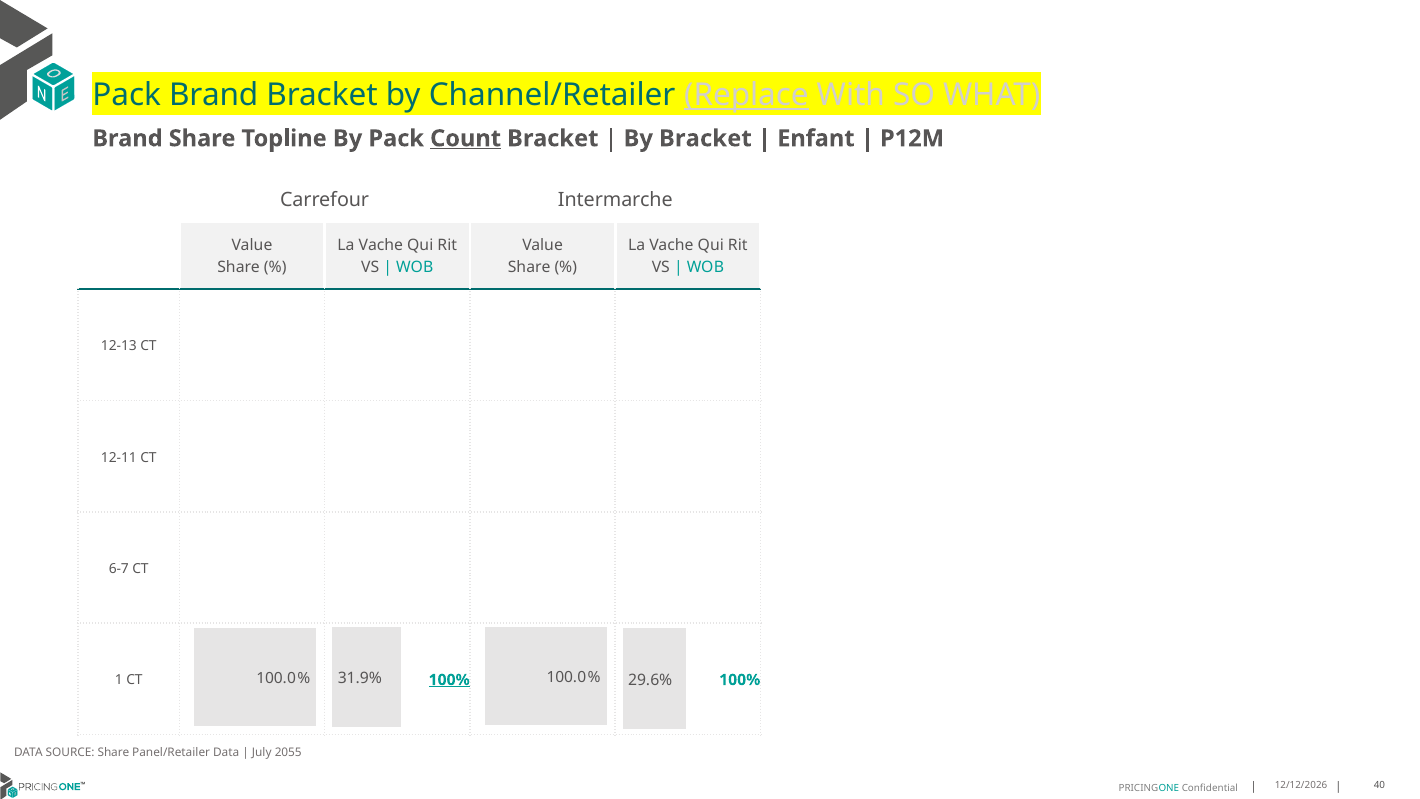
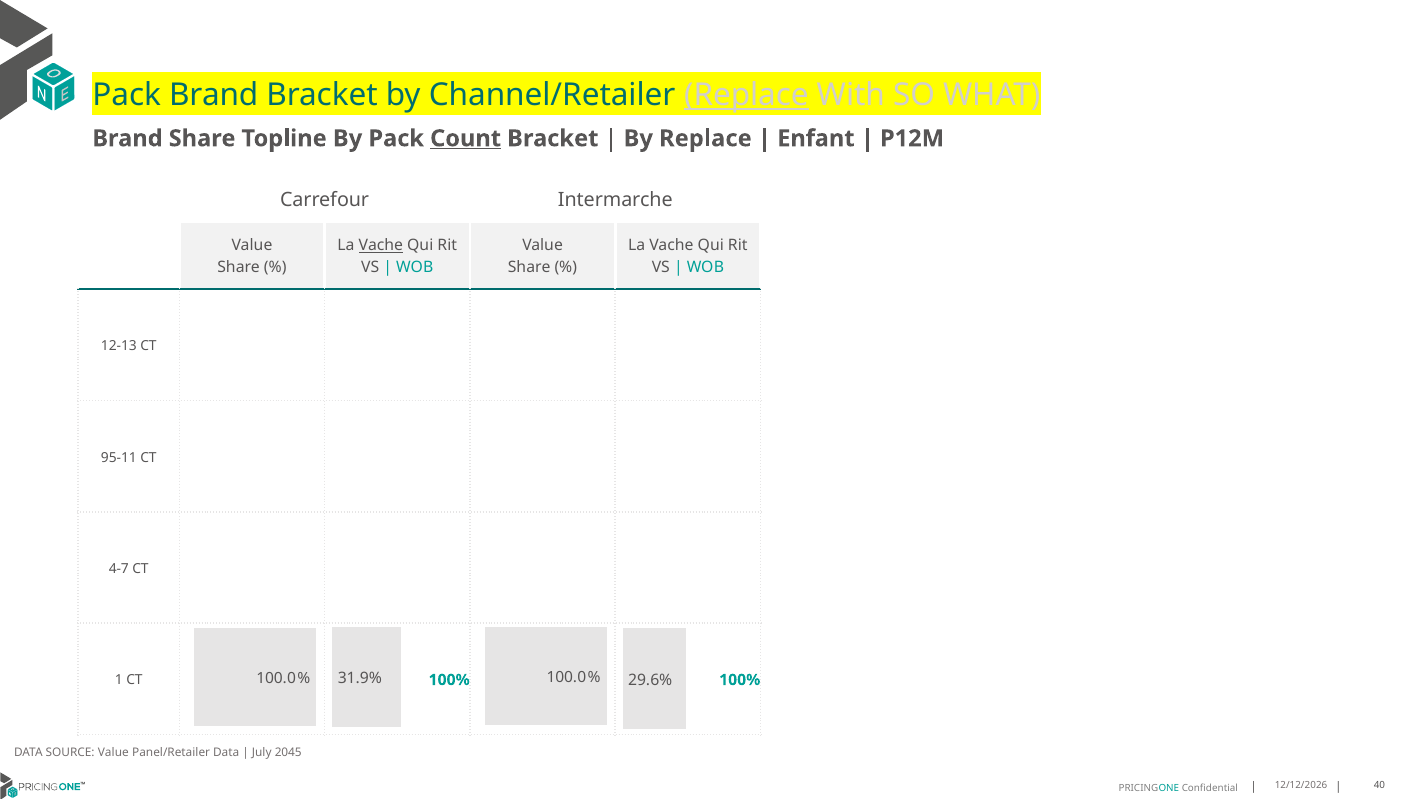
By Bracket: Bracket -> Replace
Vache at (381, 246) underline: none -> present
12-11: 12-11 -> 95-11
6-7: 6-7 -> 4-7
100% at (449, 680) underline: present -> none
SOURCE Share: Share -> Value
2055: 2055 -> 2045
